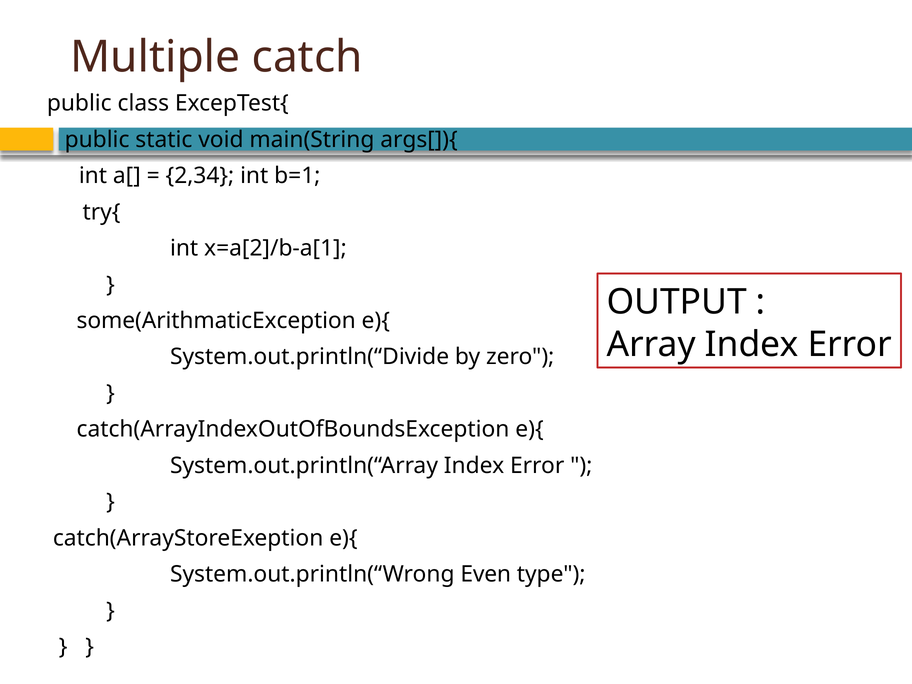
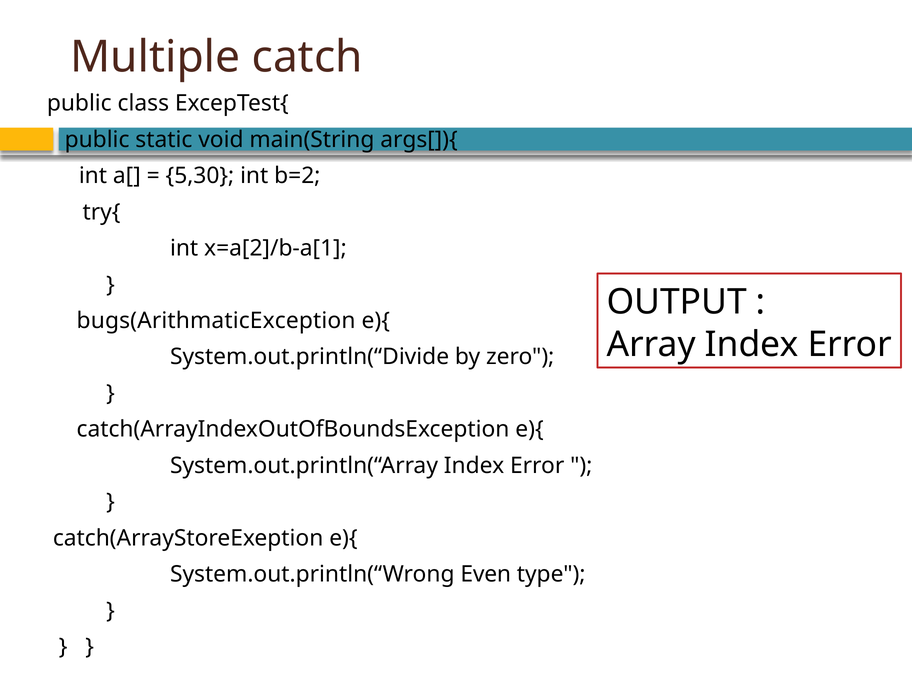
2,34: 2,34 -> 5,30
b=1: b=1 -> b=2
some(ArithmaticException: some(ArithmaticException -> bugs(ArithmaticException
